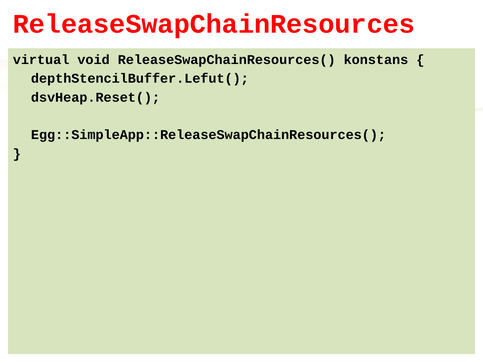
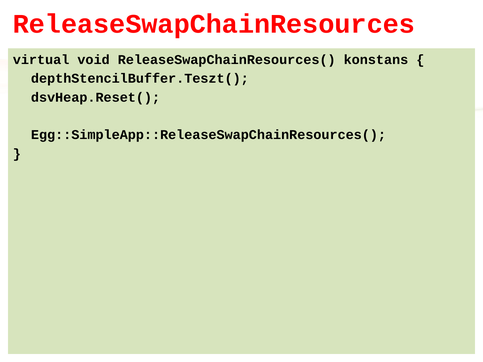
depthStencilBuffer.Lefut(: depthStencilBuffer.Lefut( -> depthStencilBuffer.Teszt(
